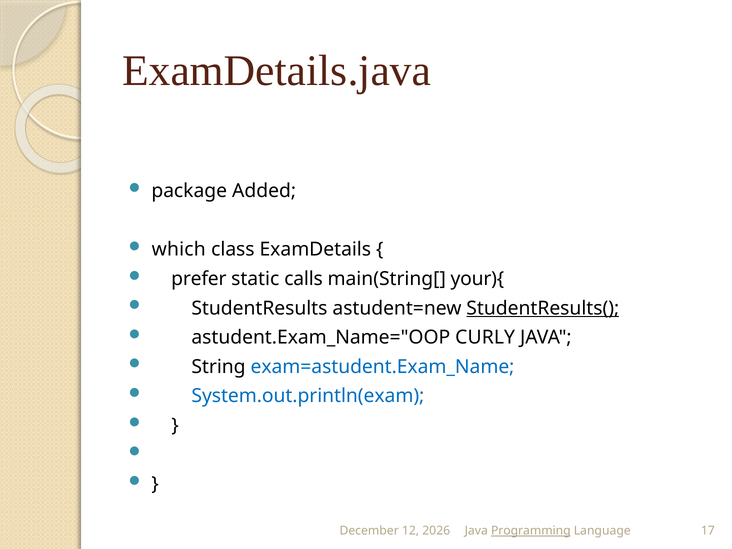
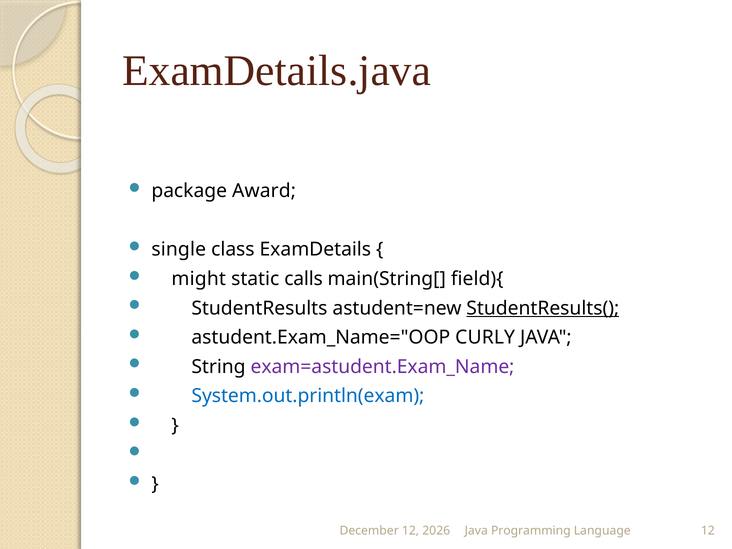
Added: Added -> Award
which: which -> single
prefer: prefer -> might
your){: your){ -> field){
exam=astudent.Exam_Name colour: blue -> purple
Programming underline: present -> none
Language 17: 17 -> 12
